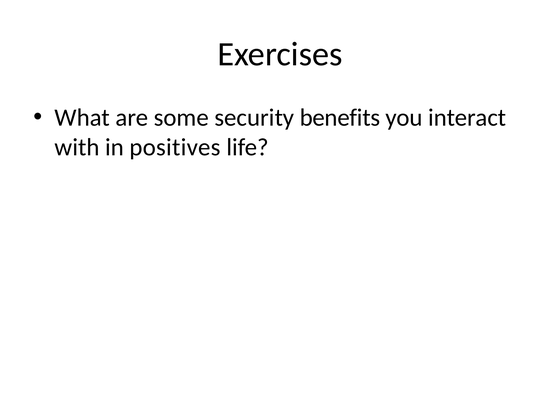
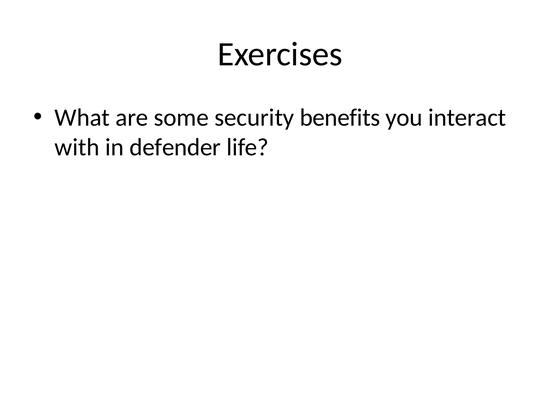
positives: positives -> defender
